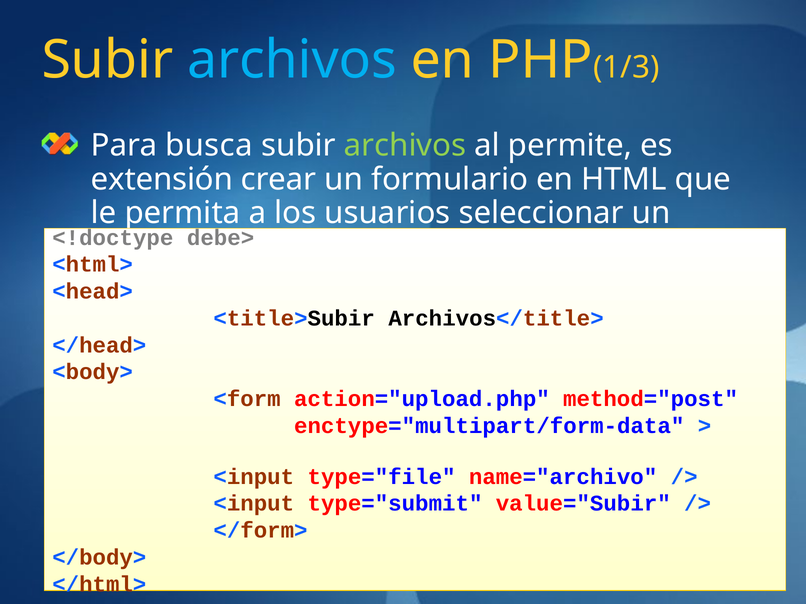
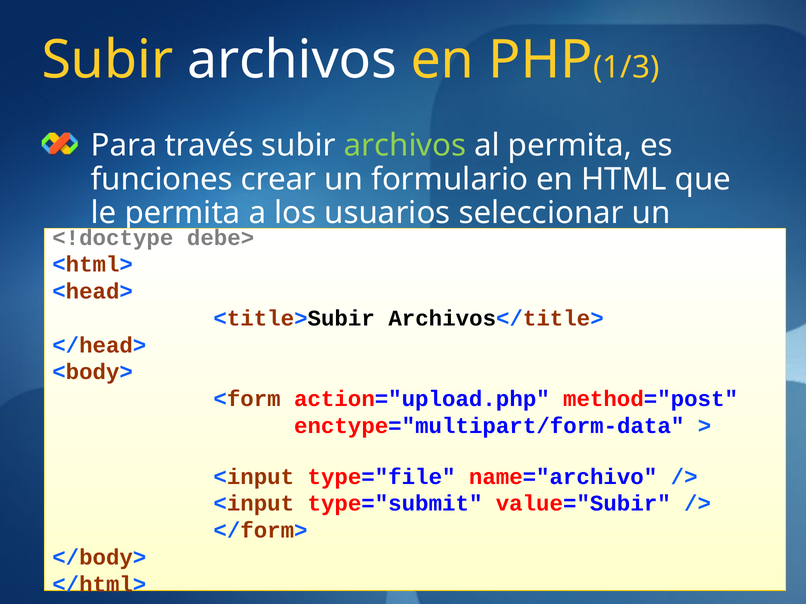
archivos at (292, 60) colour: light blue -> white
busca: busca -> través
al permite: permite -> permita
extensión: extensión -> funciones
